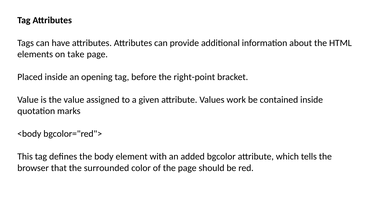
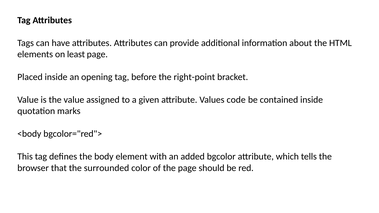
take: take -> least
work: work -> code
